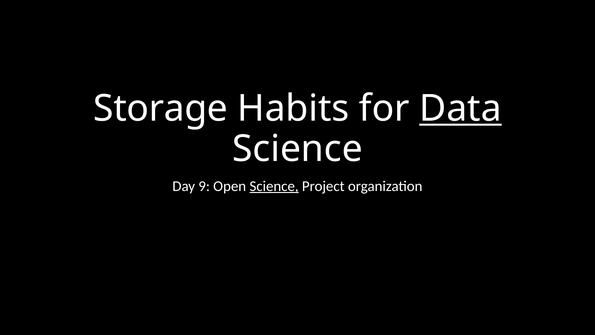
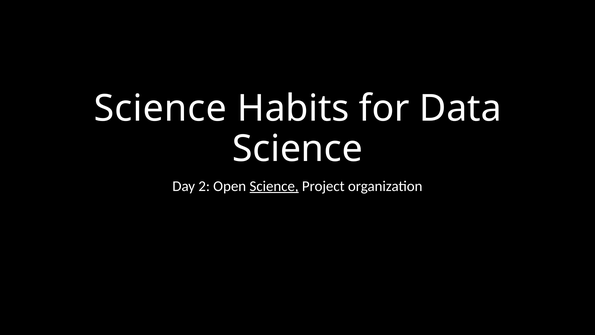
Storage at (161, 109): Storage -> Science
Data underline: present -> none
9: 9 -> 2
